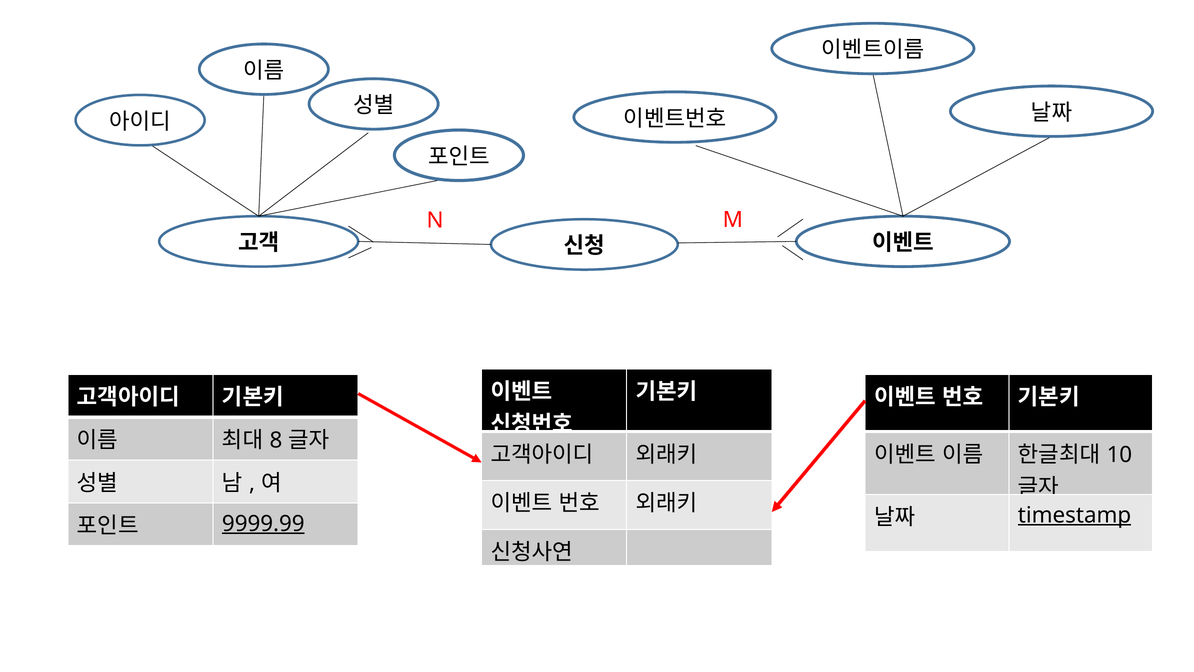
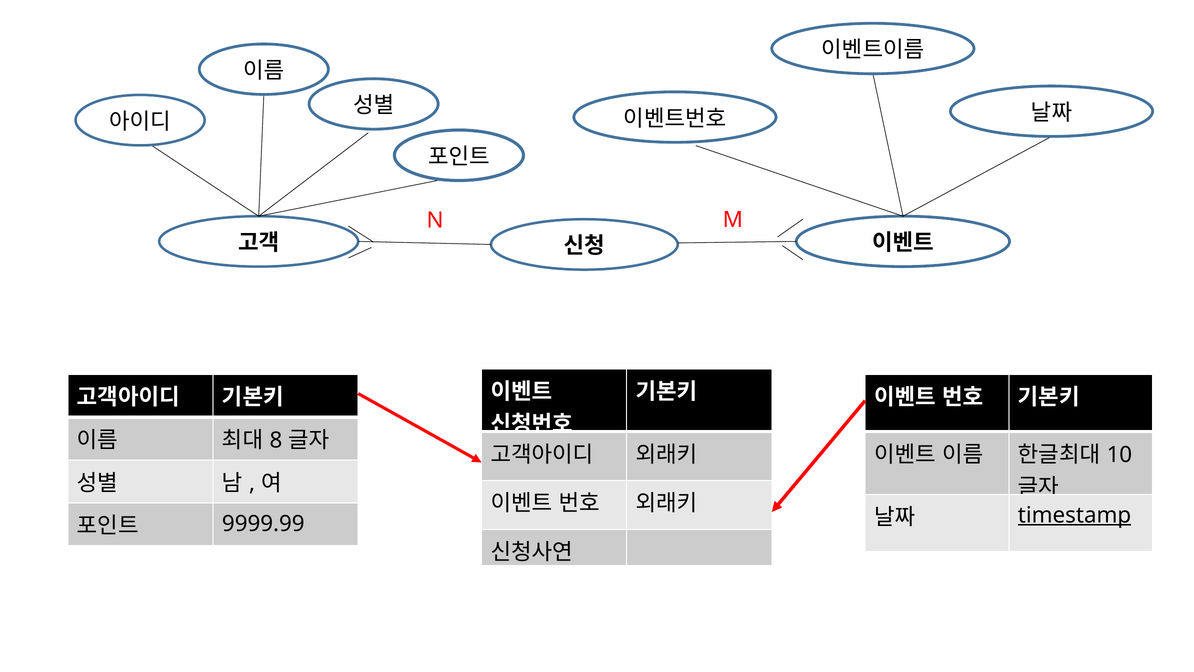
9999.99 underline: present -> none
